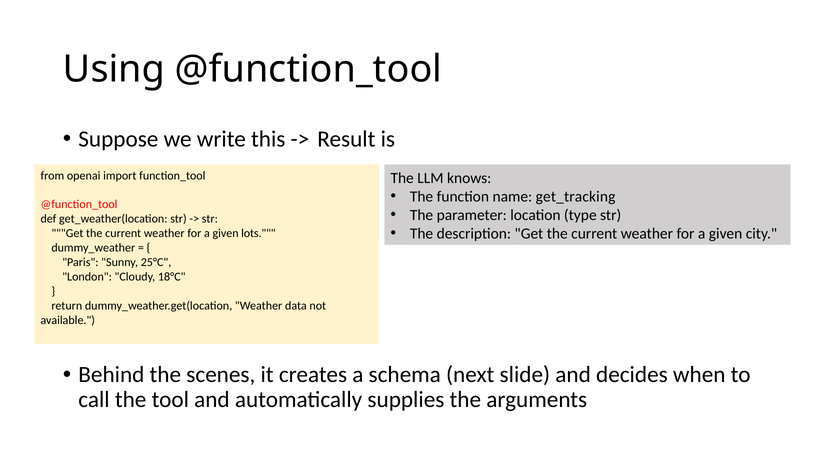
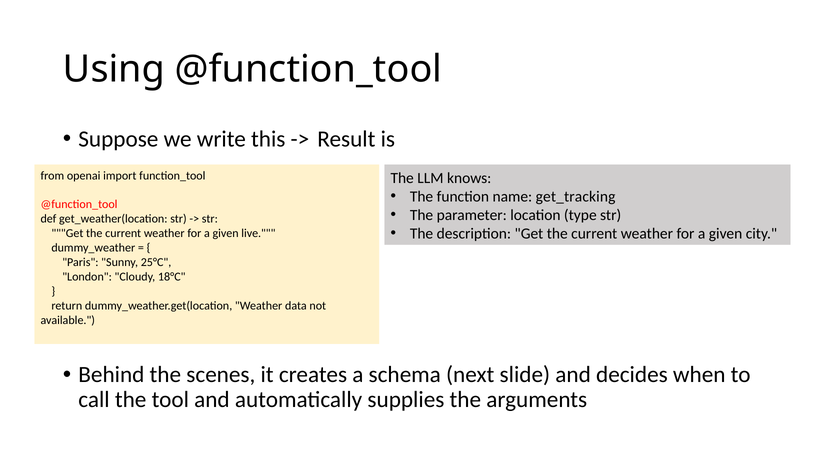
lots: lots -> live
